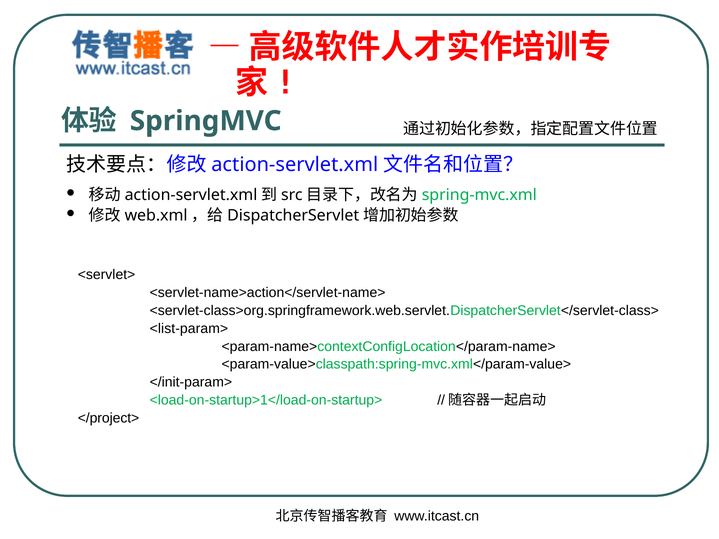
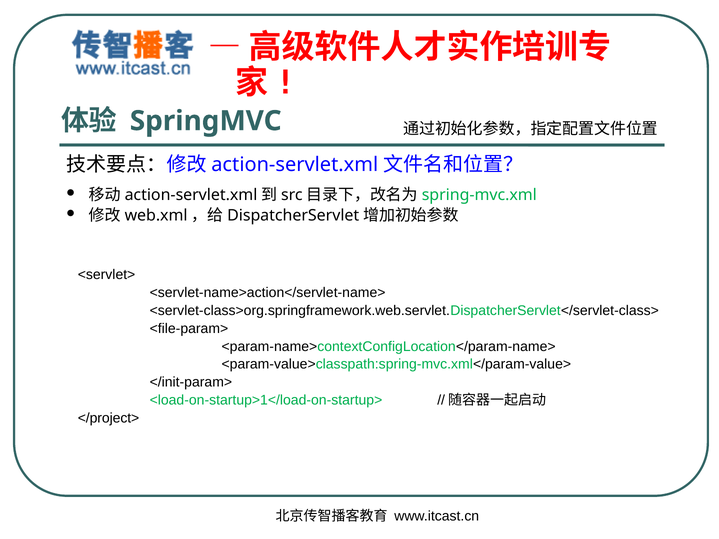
<list-param>: <list-param> -> <file-param>
